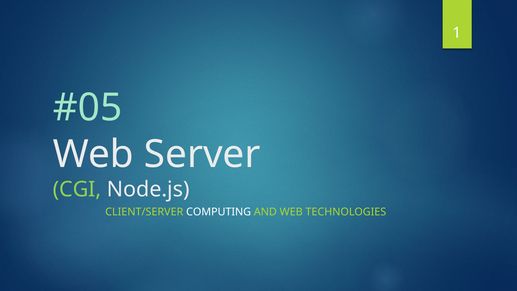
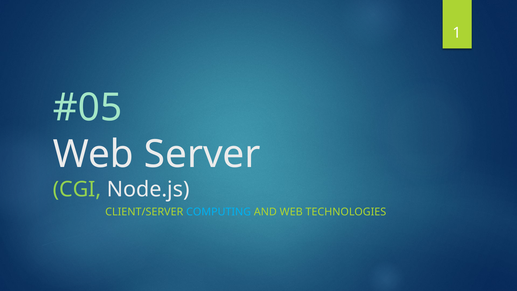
COMPUTING colour: white -> light blue
